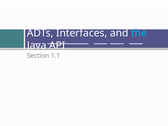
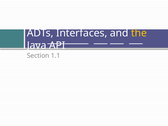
the colour: light blue -> yellow
